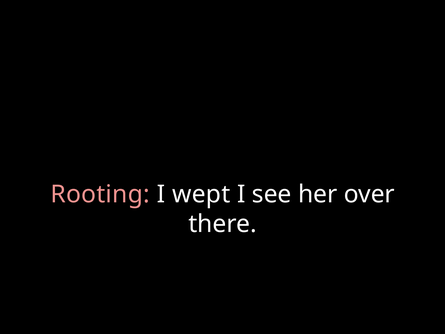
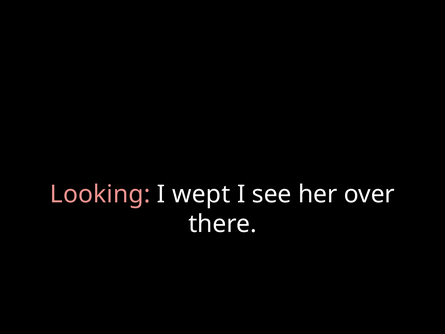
Rooting: Rooting -> Looking
